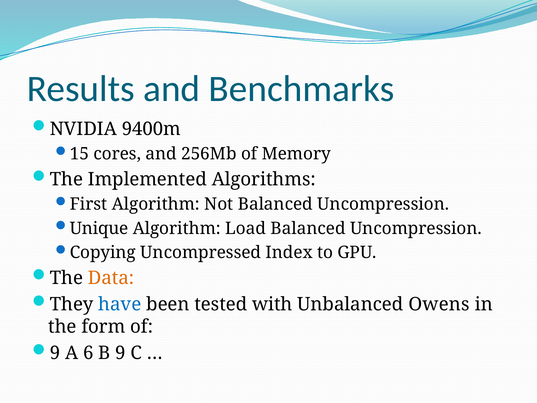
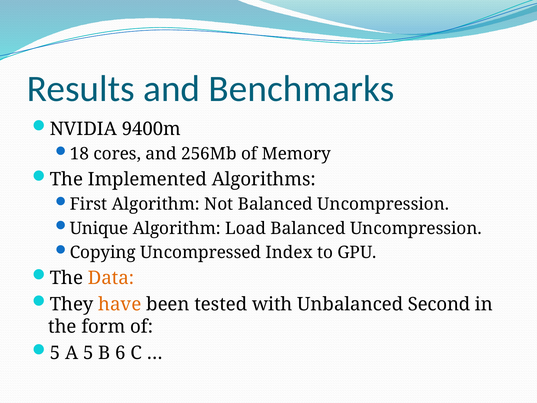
15: 15 -> 18
have colour: blue -> orange
Owens: Owens -> Second
9 at (55, 353): 9 -> 5
A 6: 6 -> 5
B 9: 9 -> 6
